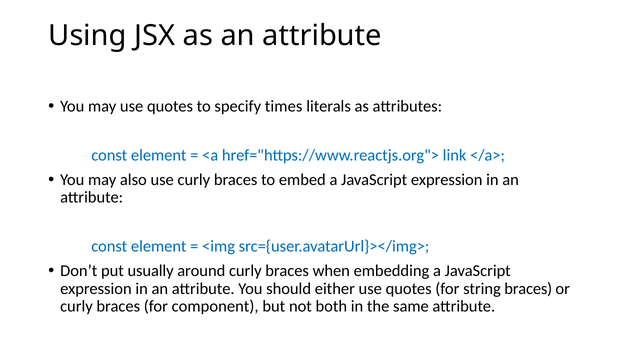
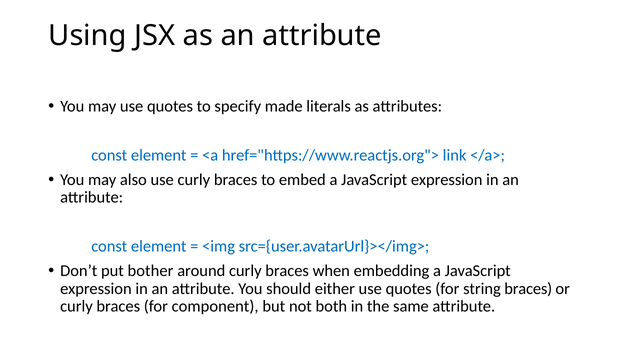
times: times -> made
usually: usually -> bother
